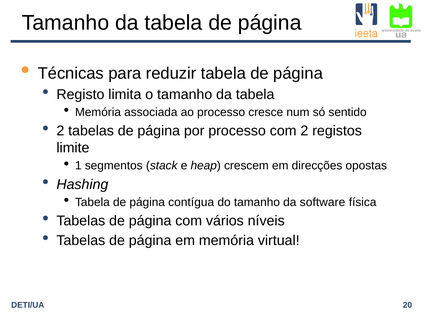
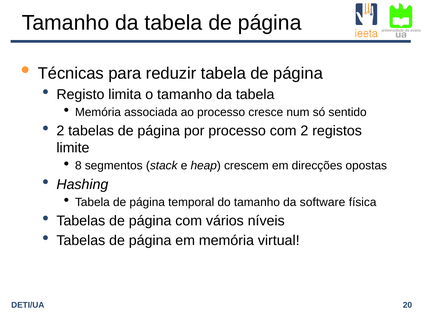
1: 1 -> 8
contígua: contígua -> temporal
